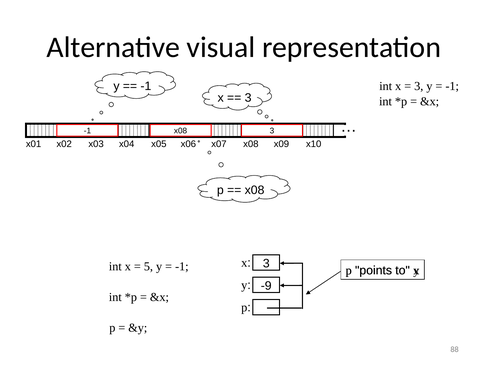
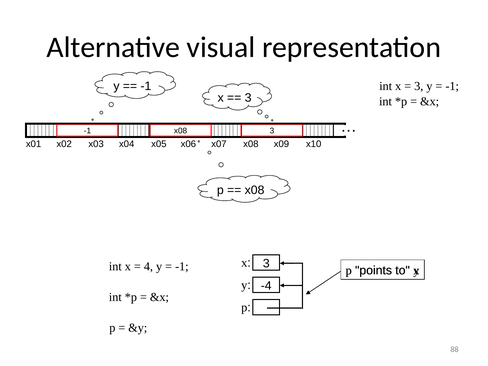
5: 5 -> 4
-9: -9 -> -4
